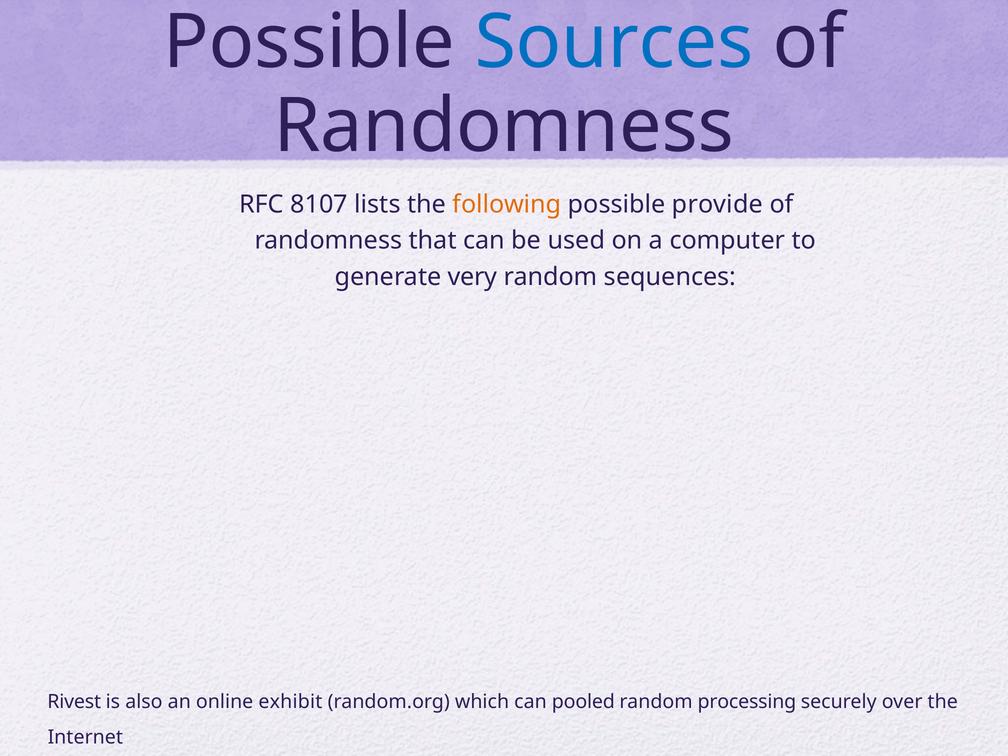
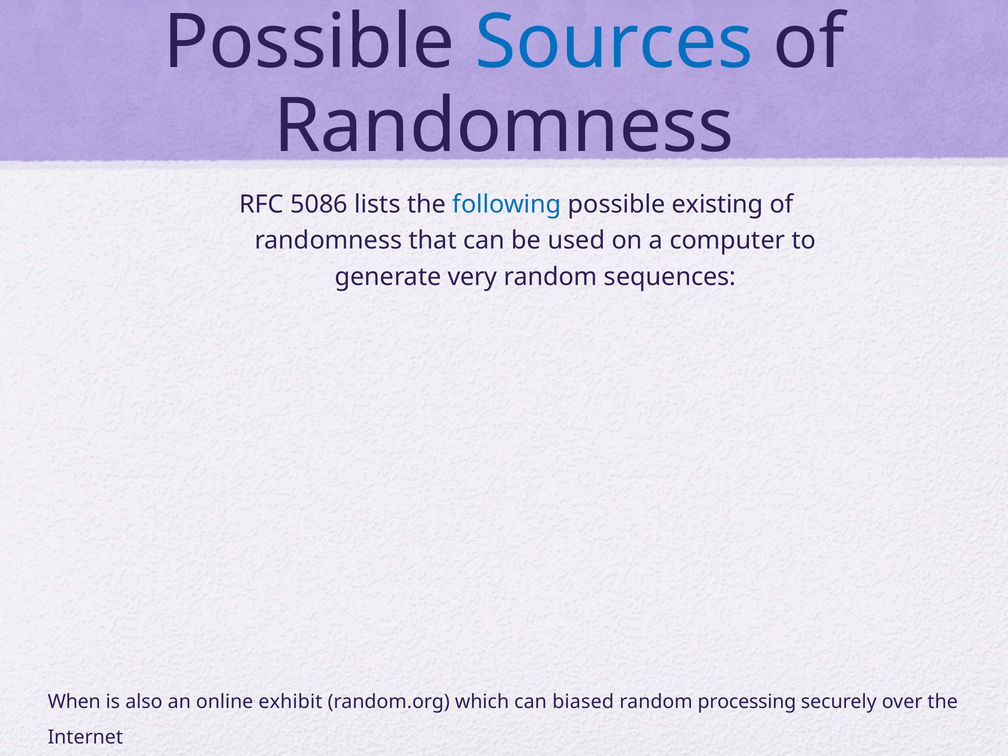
8107: 8107 -> 5086
following colour: orange -> blue
provide: provide -> existing
Rivest: Rivest -> When
pooled: pooled -> biased
